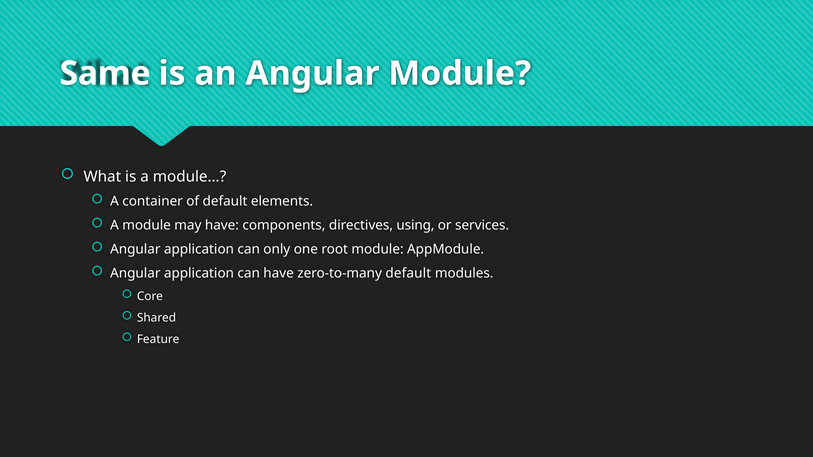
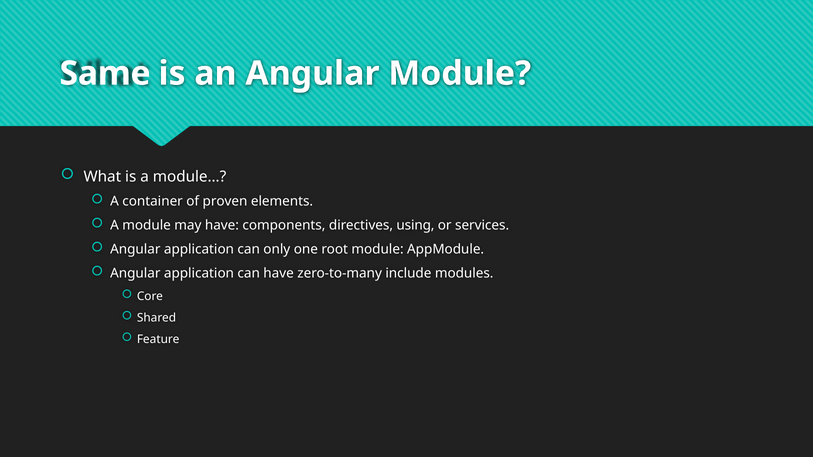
of default: default -> proven
zero-to-many default: default -> include
